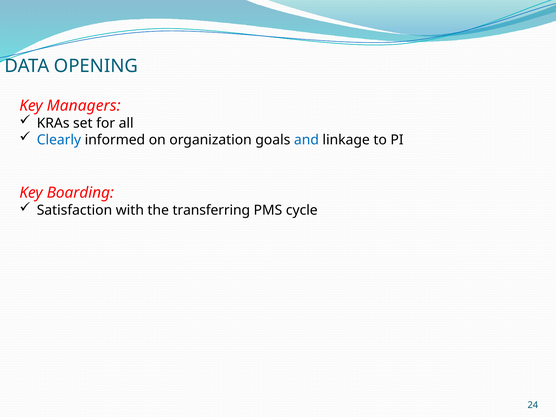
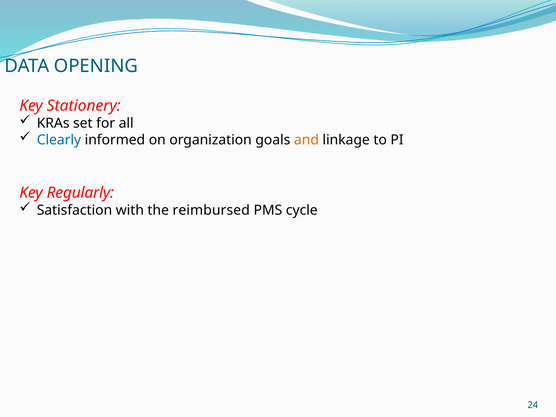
Managers: Managers -> Stationery
and colour: blue -> orange
Boarding: Boarding -> Regularly
transferring: transferring -> reimbursed
